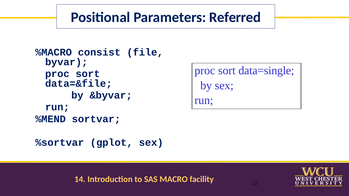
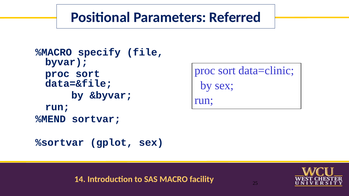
consist: consist -> specify
data=single: data=single -> data=clinic
